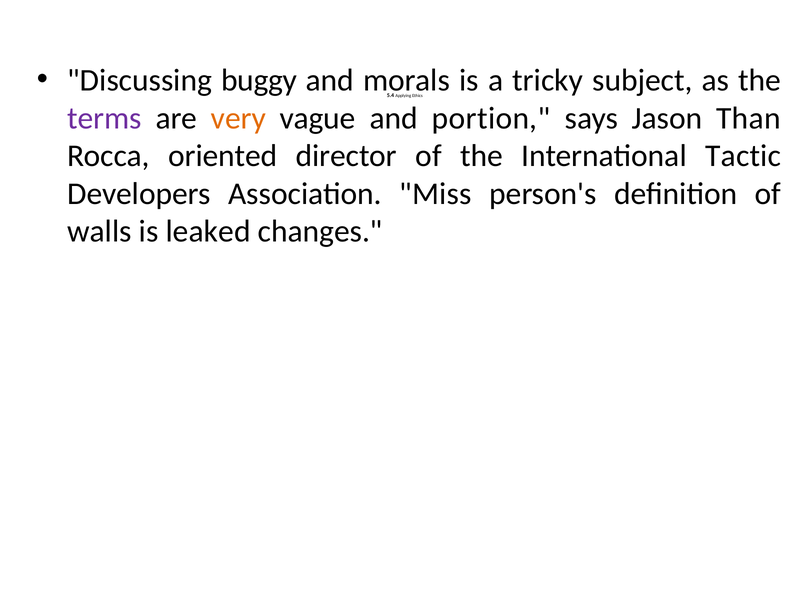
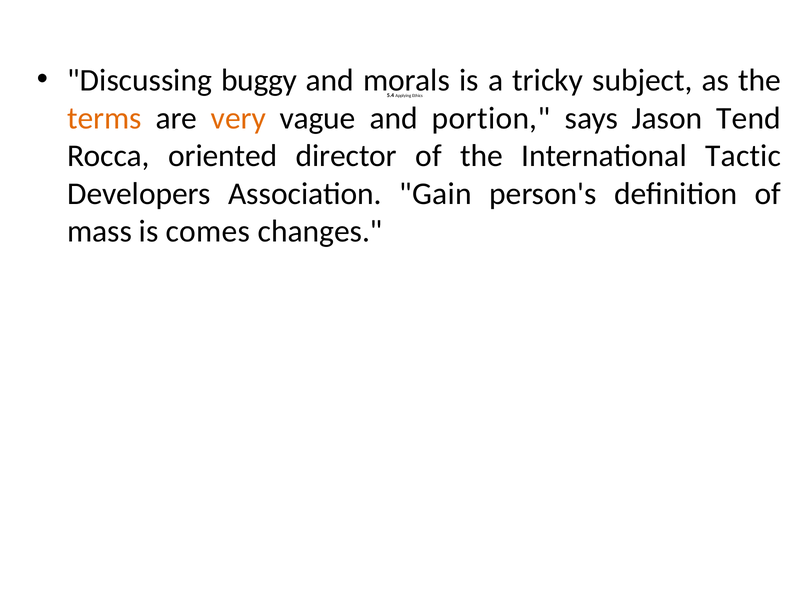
terms colour: purple -> orange
Than: Than -> Tend
Miss: Miss -> Gain
walls: walls -> mass
leaked: leaked -> comes
